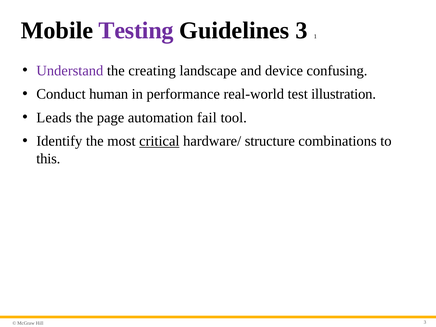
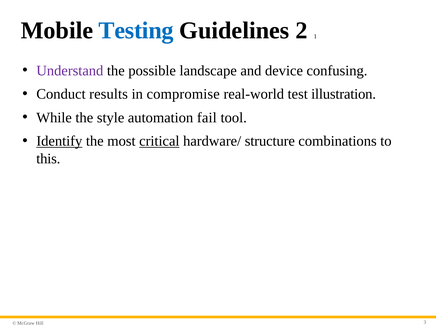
Testing colour: purple -> blue
Guidelines 3: 3 -> 2
creating: creating -> possible
human: human -> results
performance: performance -> compromise
Leads: Leads -> While
page: page -> style
Identify underline: none -> present
